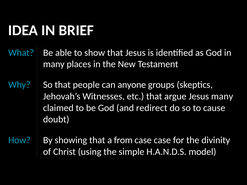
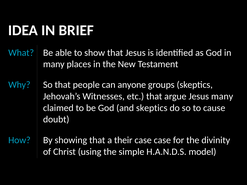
and redirect: redirect -> skeptics
from: from -> their
